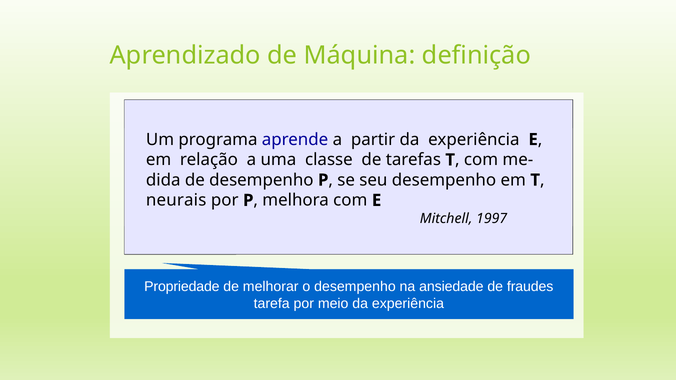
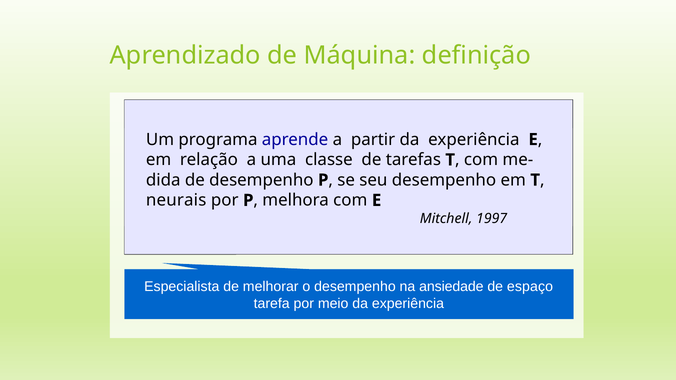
Propriedade: Propriedade -> Especialista
fraudes: fraudes -> espaço
